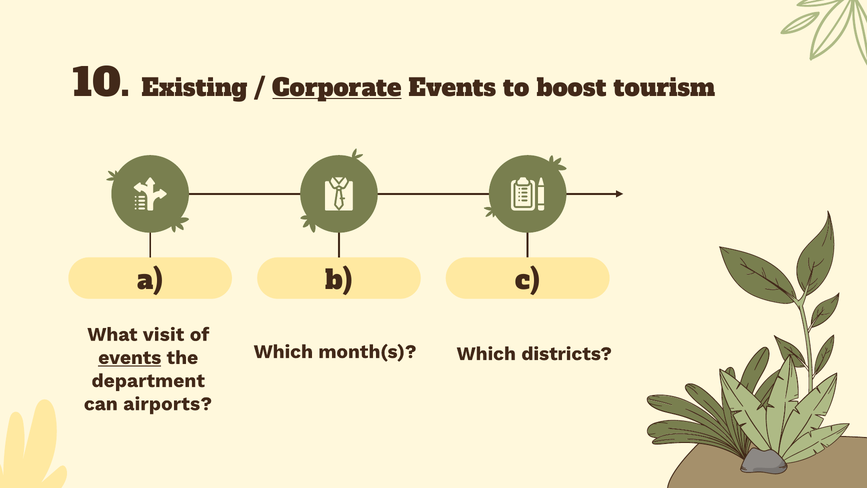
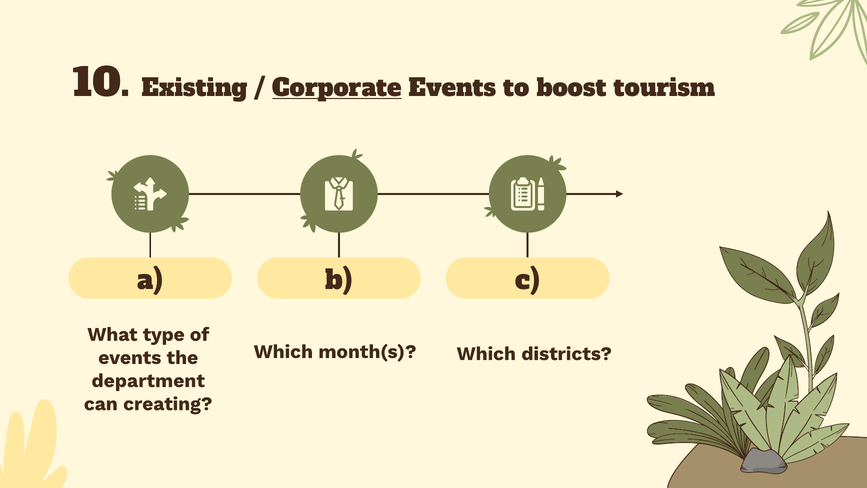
visit: visit -> type
events at (130, 357) underline: present -> none
airports: airports -> creating
